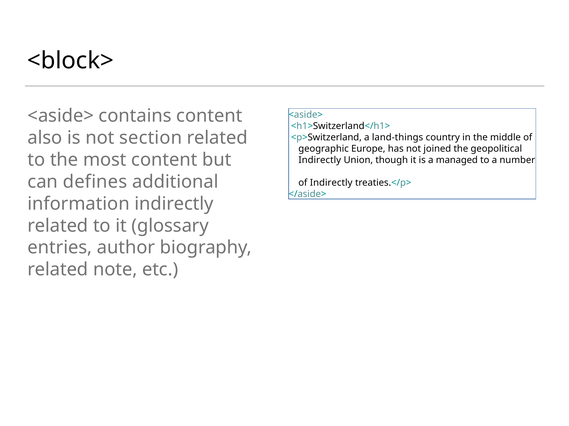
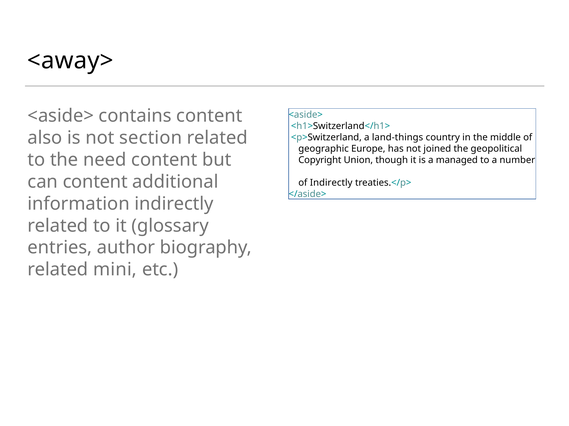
<block>: <block> -> <away>
most: most -> need
Indirectly at (320, 160): Indirectly -> Copyright
can defines: defines -> content
note: note -> mini
